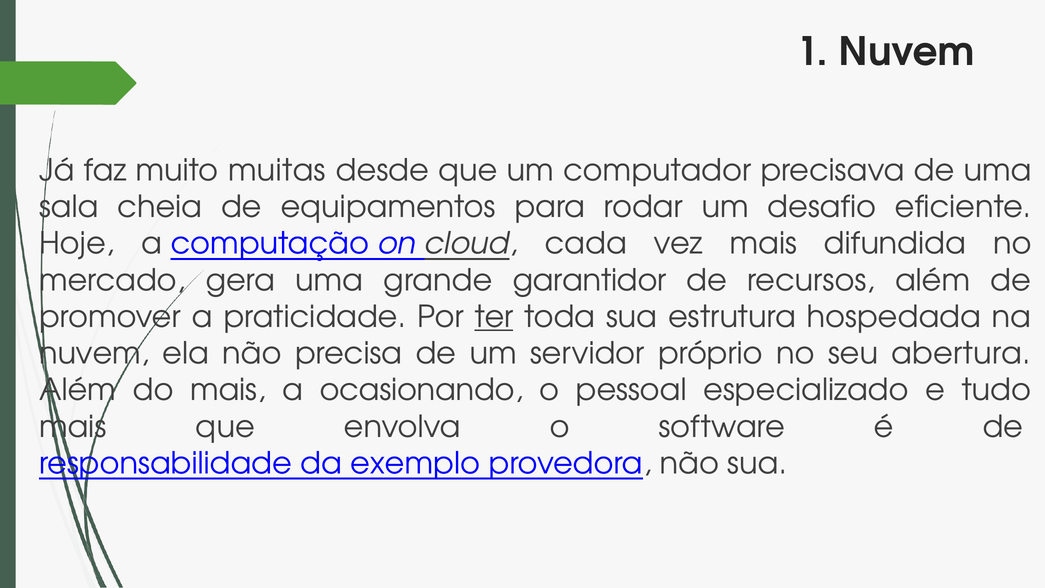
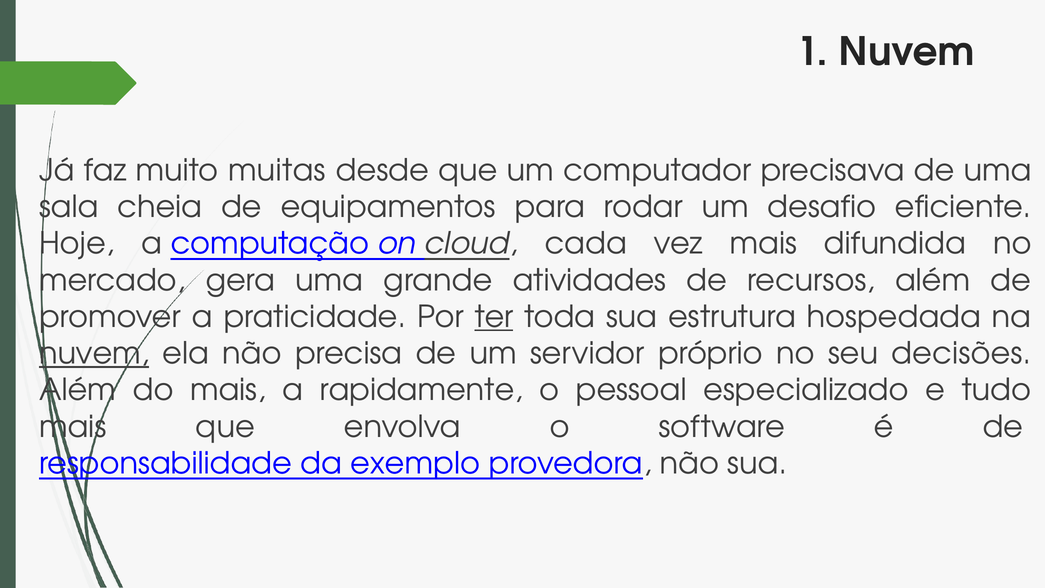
garantidor: garantidor -> atividades
nuvem at (94, 354) underline: none -> present
abertura: abertura -> decisões
ocasionando: ocasionando -> rapidamente
